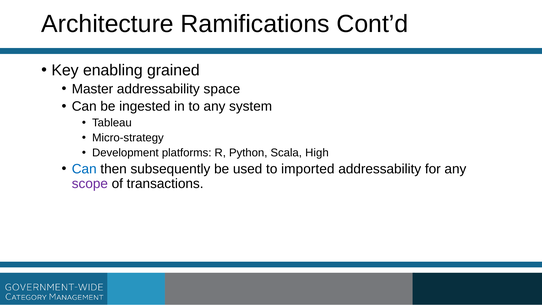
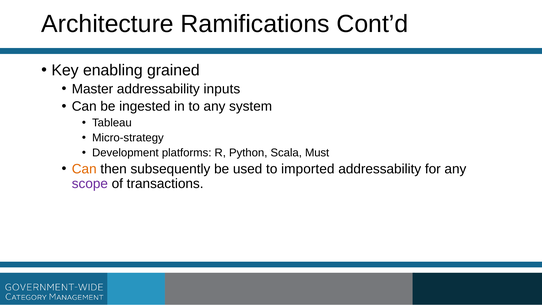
space: space -> inputs
High: High -> Must
Can at (84, 169) colour: blue -> orange
